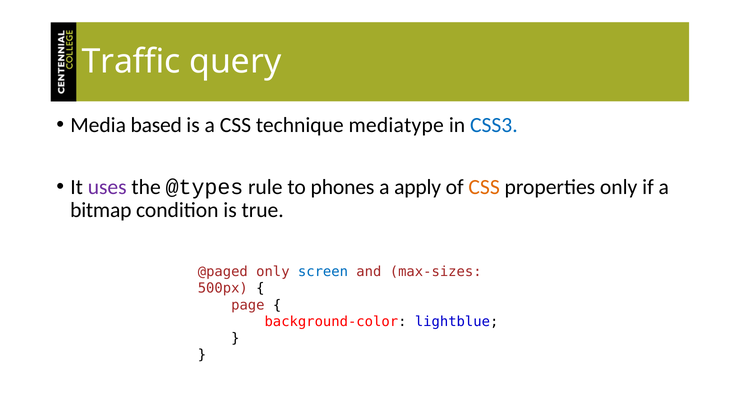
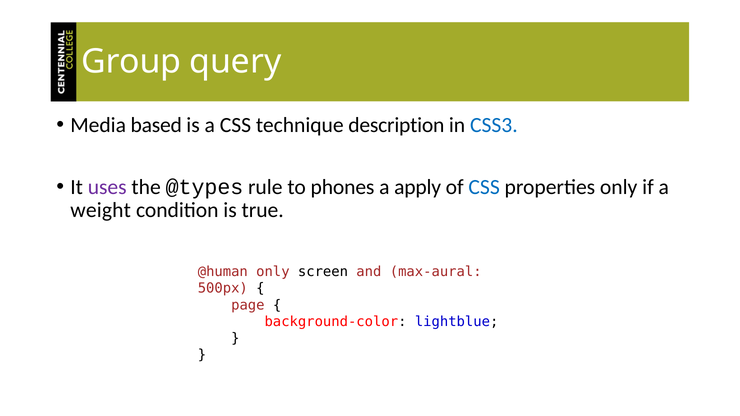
Traffic: Traffic -> Group
mediatype: mediatype -> description
CSS at (484, 187) colour: orange -> blue
bitmap: bitmap -> weight
@paged: @paged -> @human
screen colour: blue -> black
max-sizes: max-sizes -> max-aural
